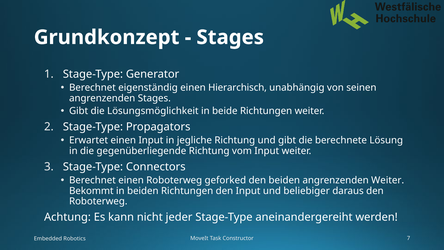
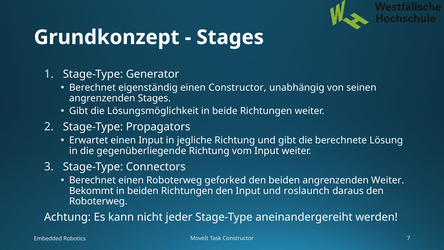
einen Hierarchisch: Hierarchisch -> Constructor
beliebiger: beliebiger -> roslaunch
